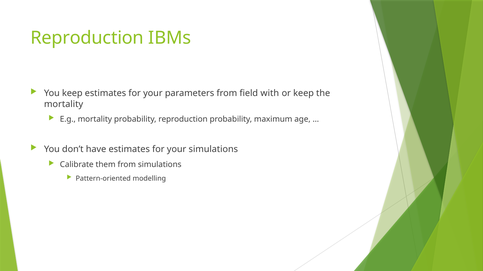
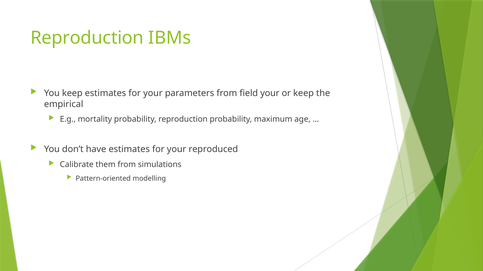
field with: with -> your
mortality at (64, 104): mortality -> empirical
your simulations: simulations -> reproduced
